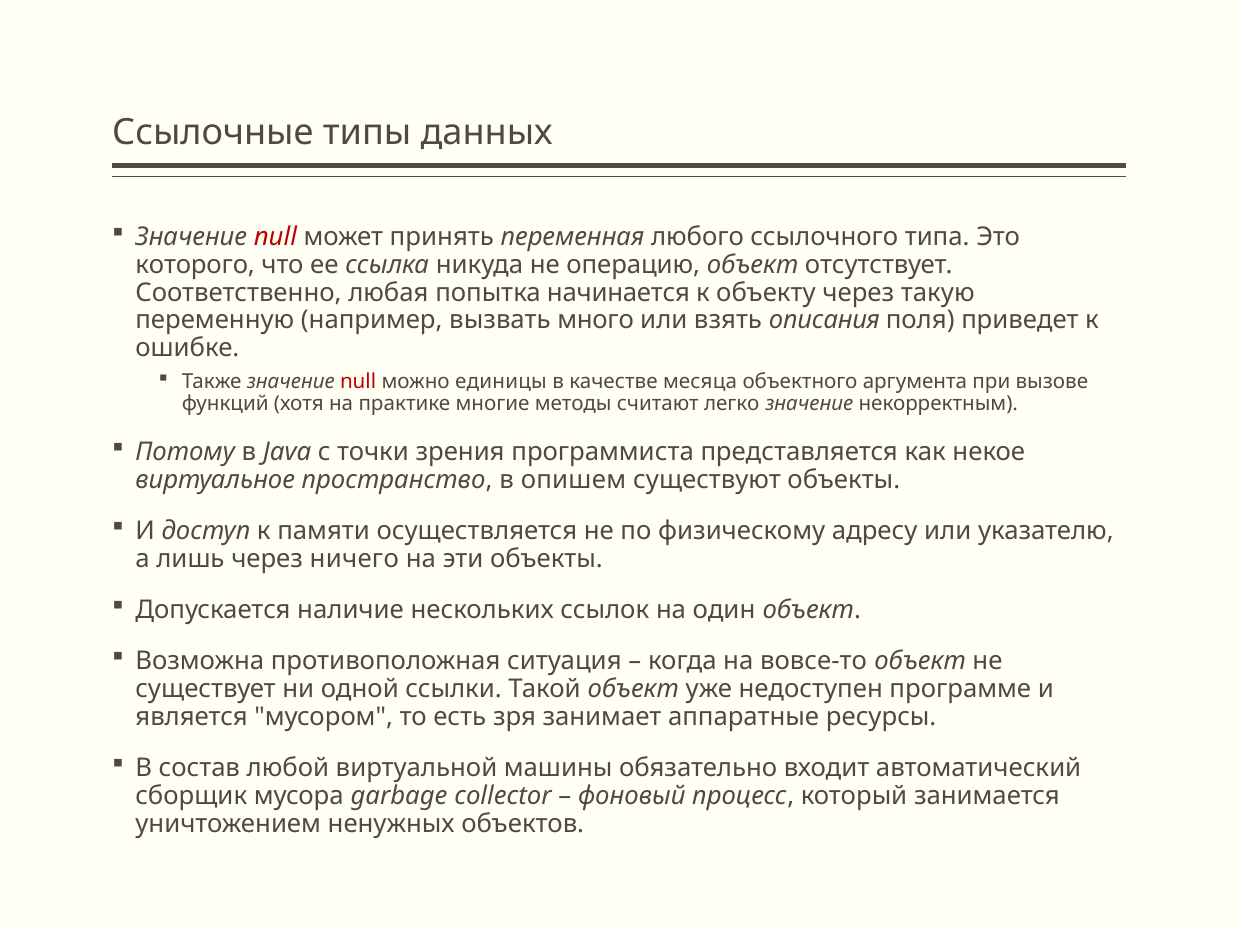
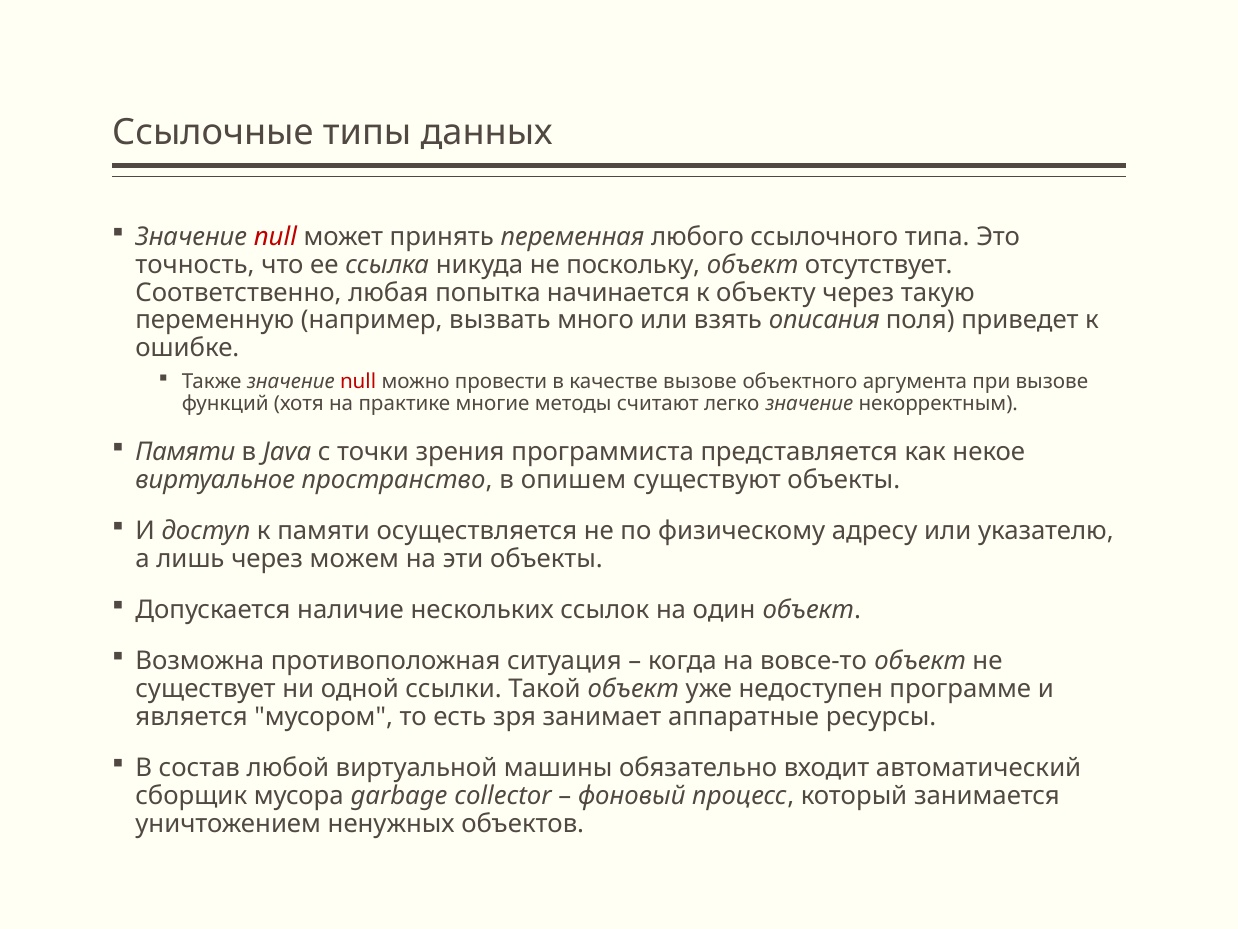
которого: которого -> точность
операцию: операцию -> поскольку
единицы: единицы -> провести
качестве месяца: месяца -> вызове
Потому at (185, 452): Потому -> Памяти
ничего: ничего -> можем
